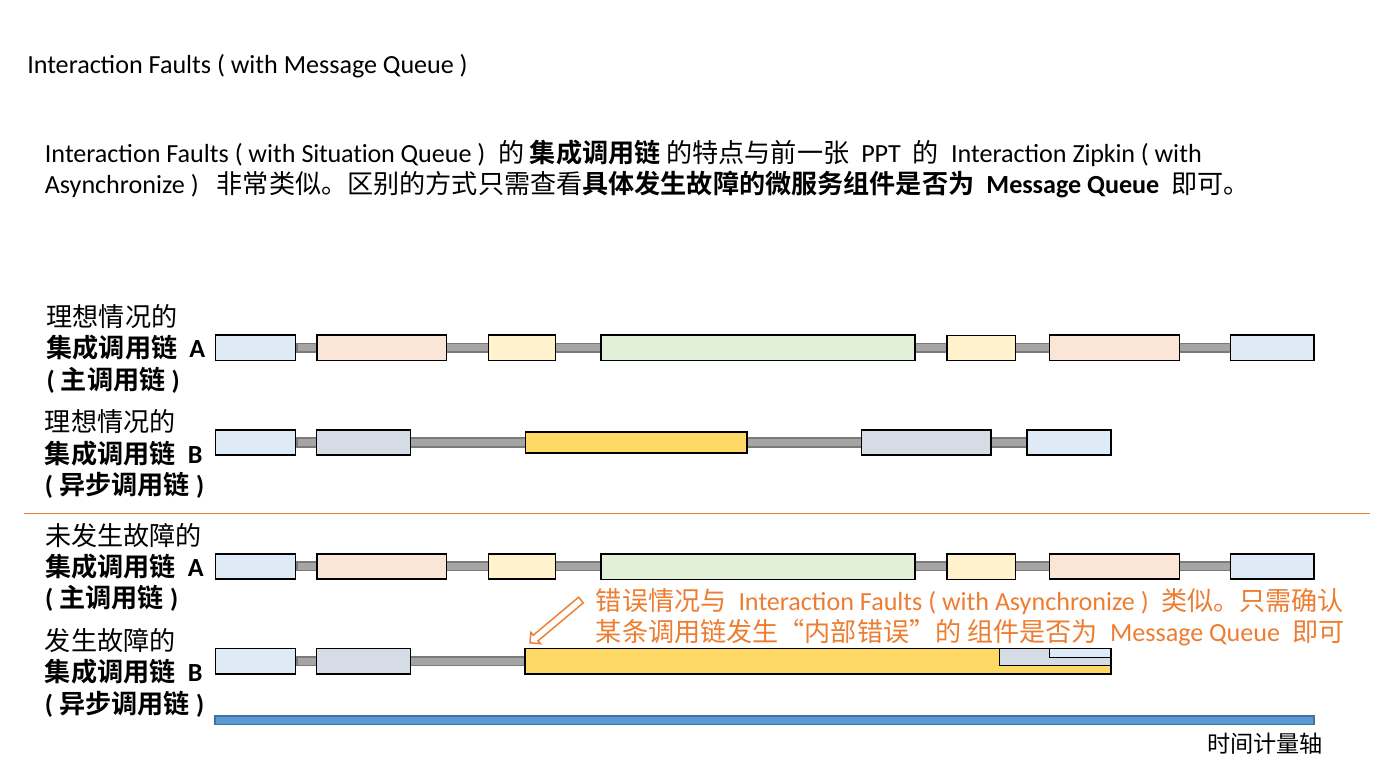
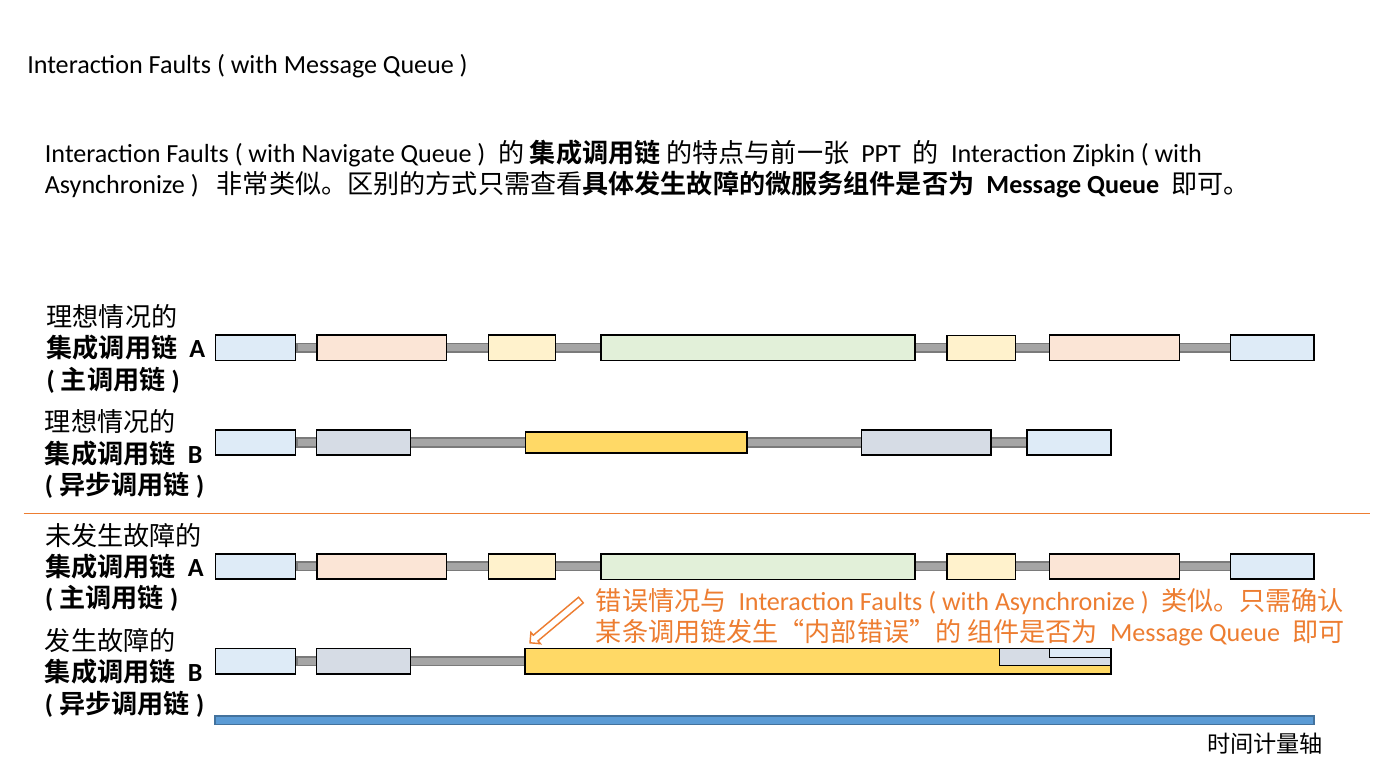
Situation: Situation -> Navigate
